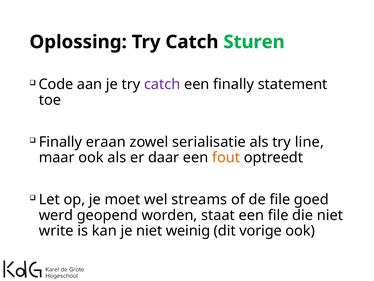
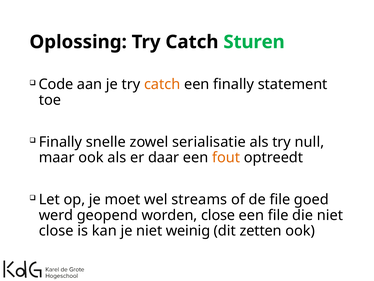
catch at (162, 84) colour: purple -> orange
eraan: eraan -> snelle
line: line -> null
worden staat: staat -> close
write at (56, 230): write -> close
vorige: vorige -> zetten
